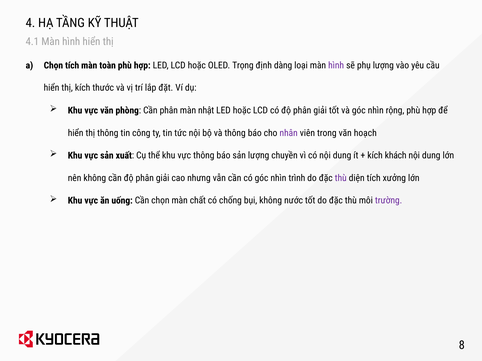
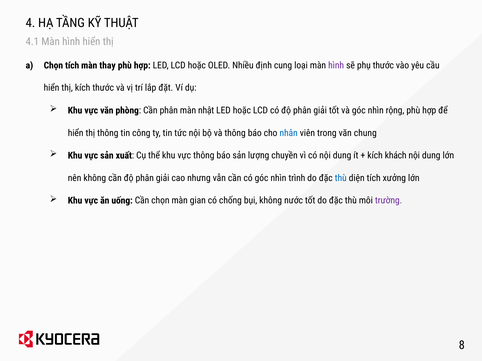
toàn: toàn -> thay
Trọng: Trọng -> Nhiều
dàng: dàng -> cung
phụ lượng: lượng -> thước
nhân colour: purple -> blue
hoạch: hoạch -> chung
thù at (341, 178) colour: purple -> blue
chất: chất -> gian
